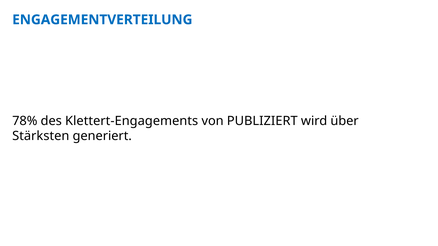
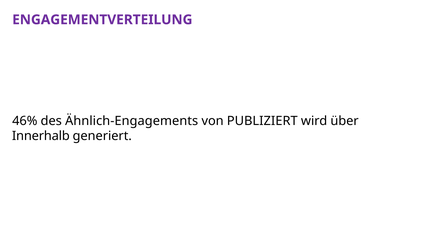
ENGAGEMENTVERTEILUNG colour: blue -> purple
78%: 78% -> 46%
Klettert-Engagements: Klettert-Engagements -> Ähnlich-Engagements
Stärksten: Stärksten -> Innerhalb
